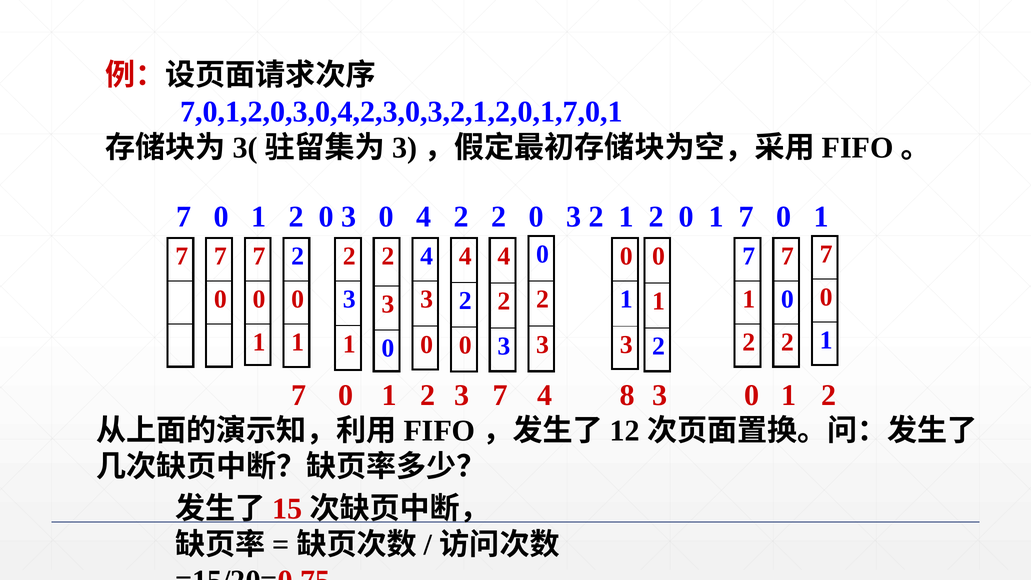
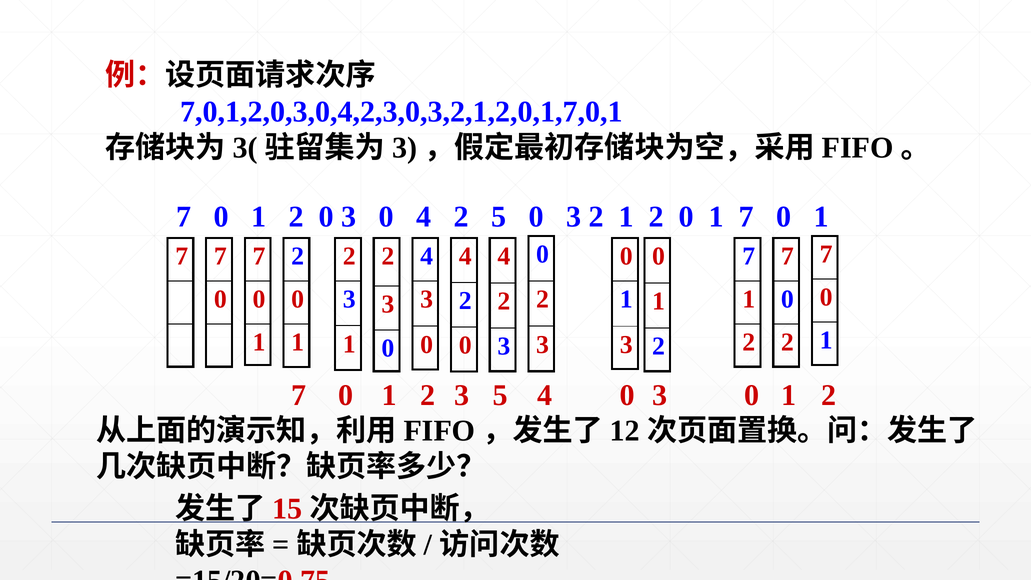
2 2: 2 -> 5
3 7: 7 -> 5
4 8: 8 -> 0
